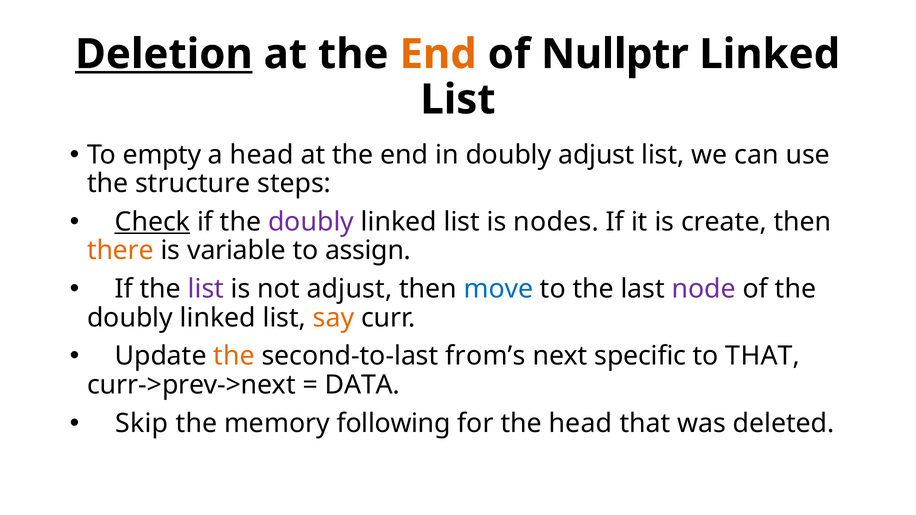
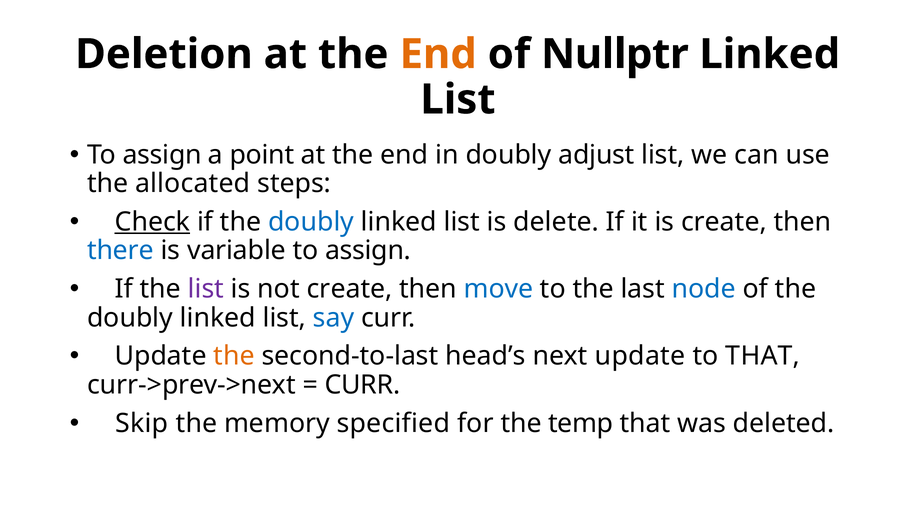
Deletion underline: present -> none
empty at (162, 155): empty -> assign
a head: head -> point
structure: structure -> allocated
doubly at (311, 222) colour: purple -> blue
nodes: nodes -> delete
there colour: orange -> blue
not adjust: adjust -> create
node colour: purple -> blue
say colour: orange -> blue
from’s: from’s -> head’s
next specific: specific -> update
DATA at (362, 385): DATA -> CURR
following: following -> specified
the head: head -> temp
